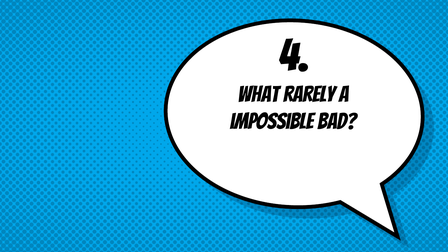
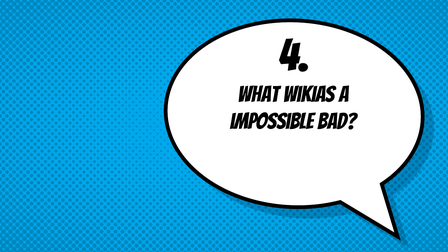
rarely: rarely -> wikias
